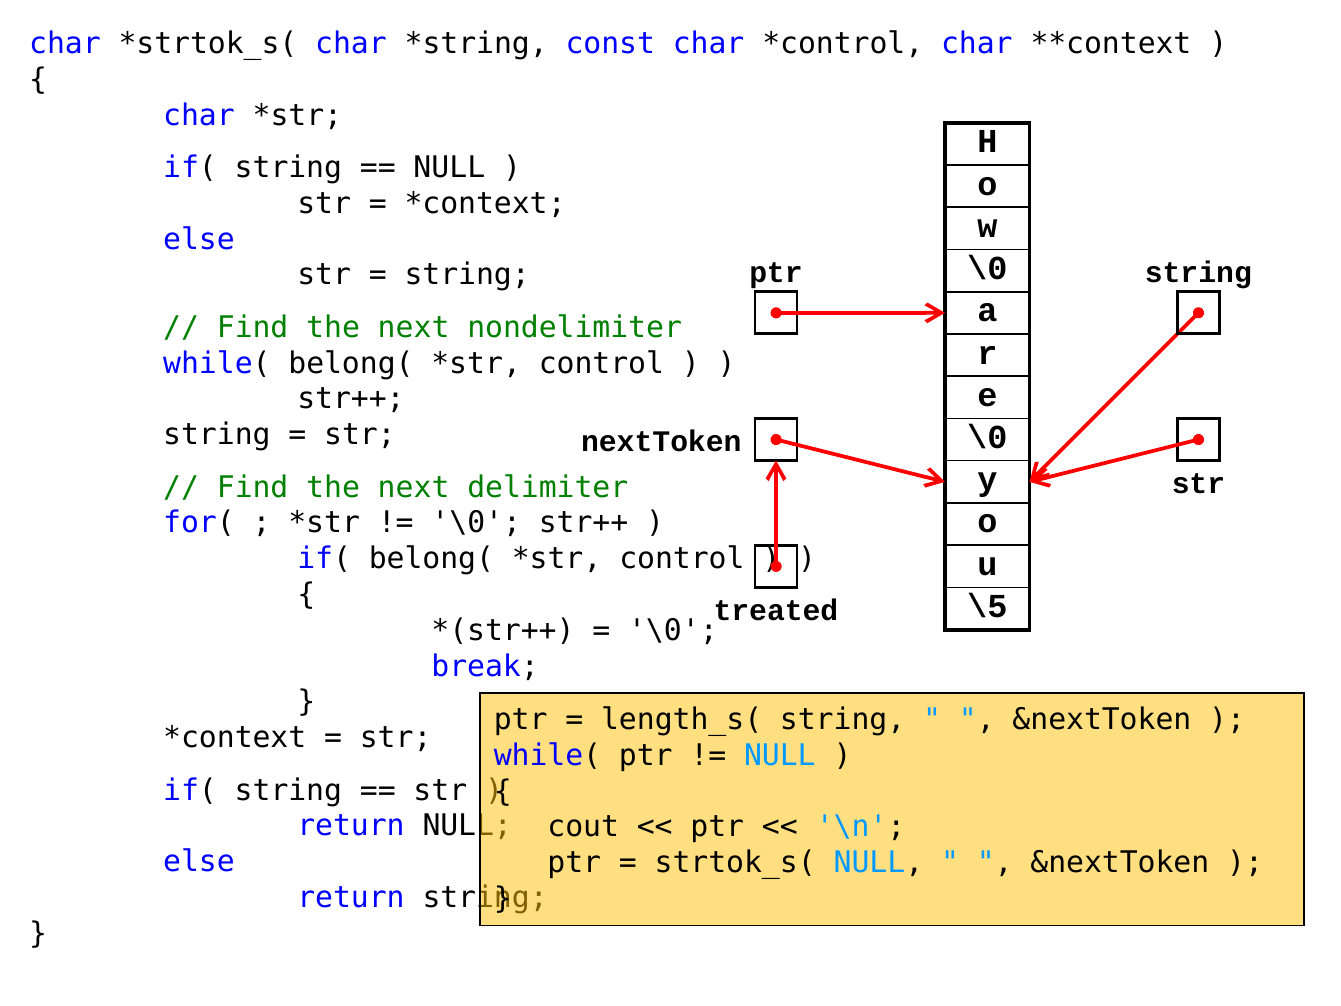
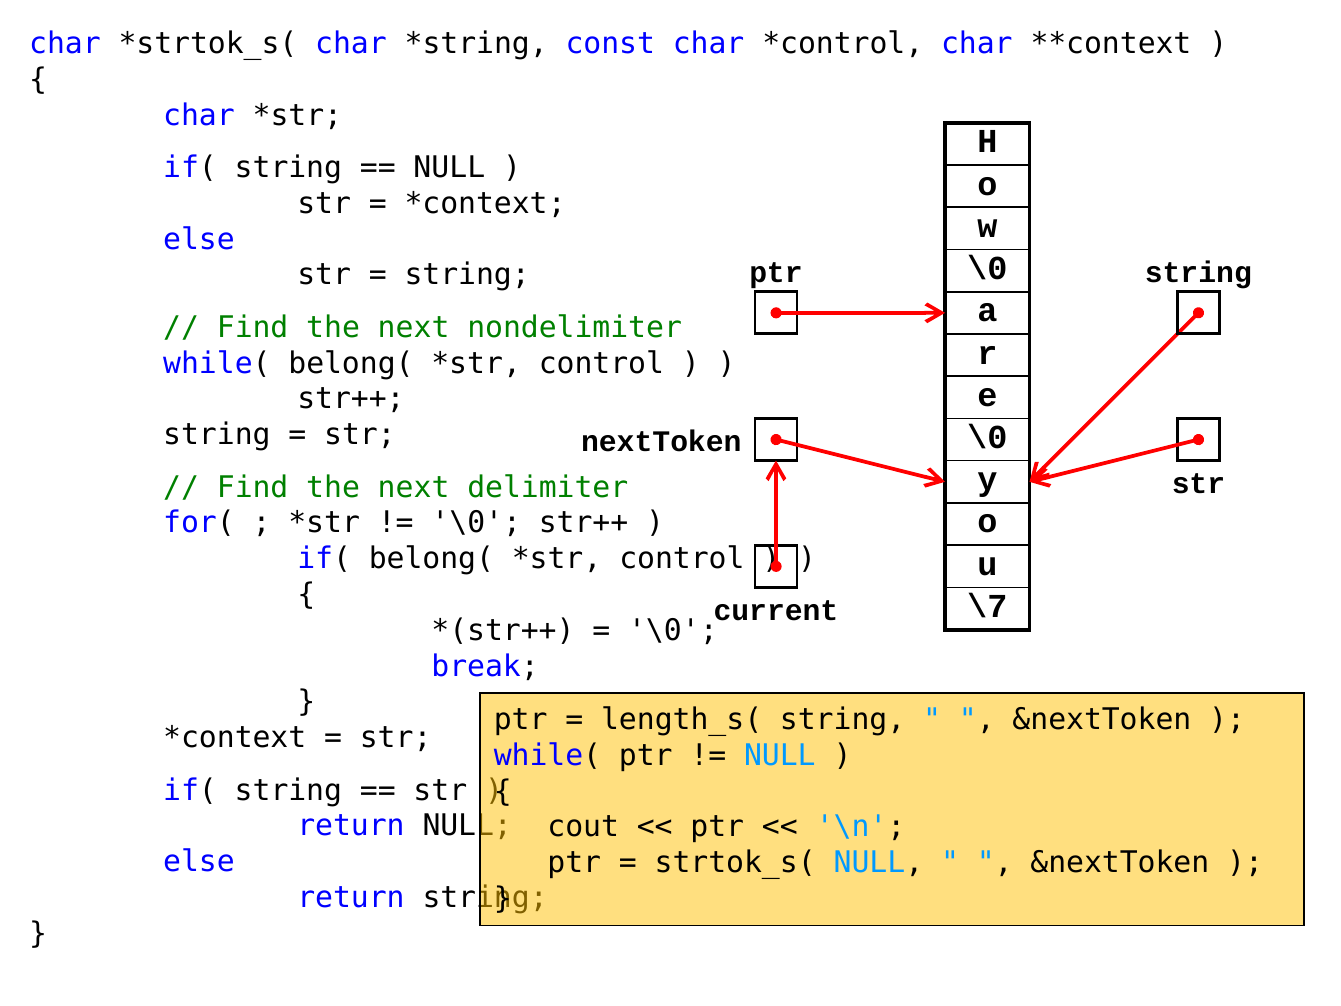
\5: \5 -> \7
treated: treated -> current
